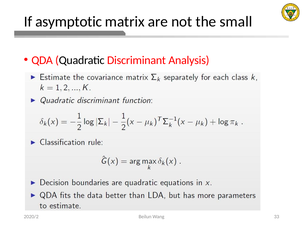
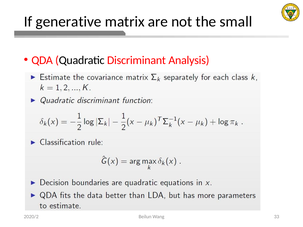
asymptotic: asymptotic -> generative
